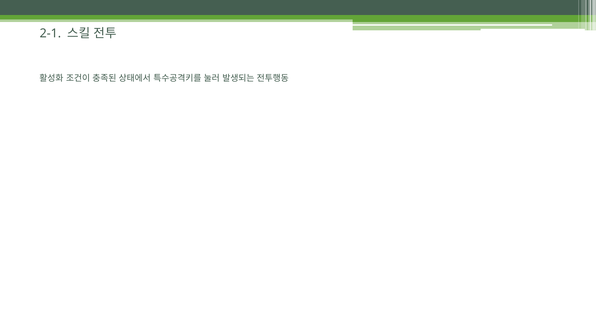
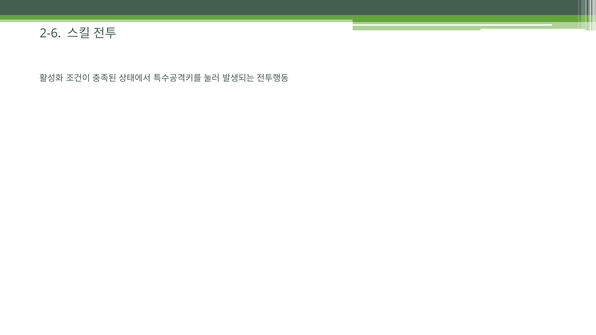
2-1: 2-1 -> 2-6
